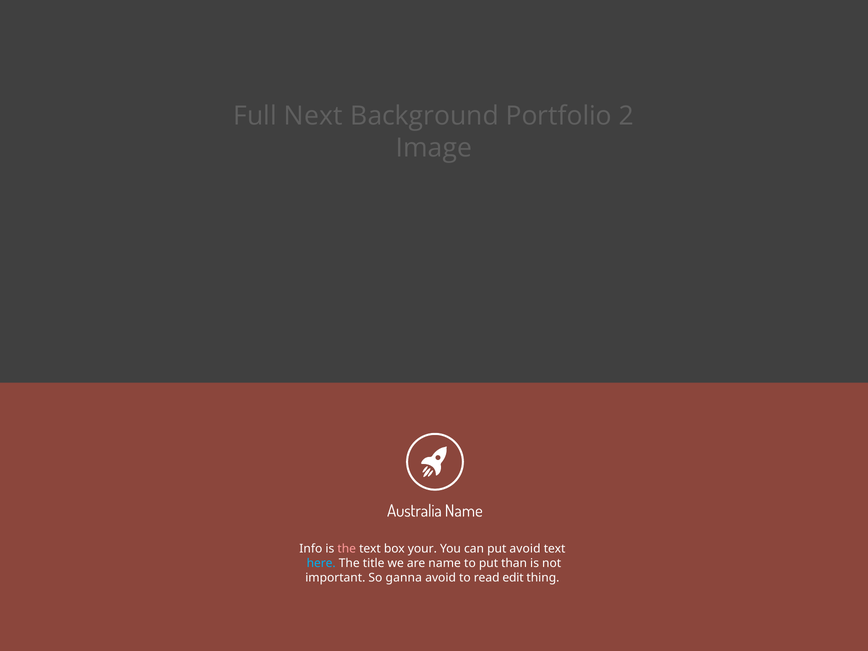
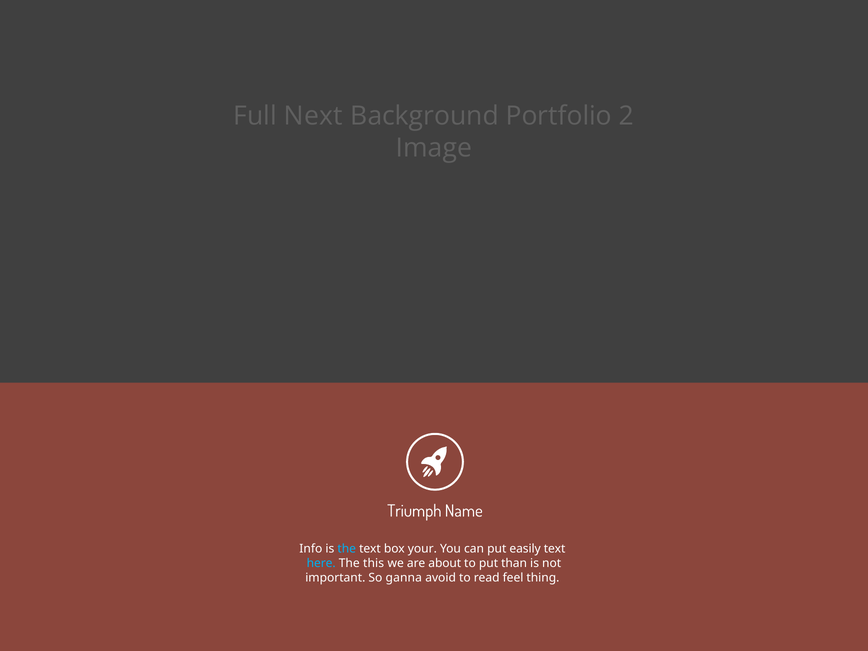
Australia: Australia -> Triumph
the at (347, 549) colour: pink -> light blue
put avoid: avoid -> easily
title: title -> this
are name: name -> about
edit: edit -> feel
